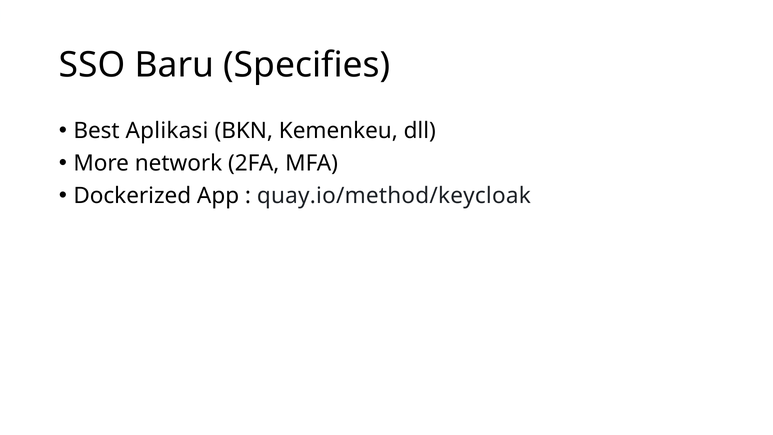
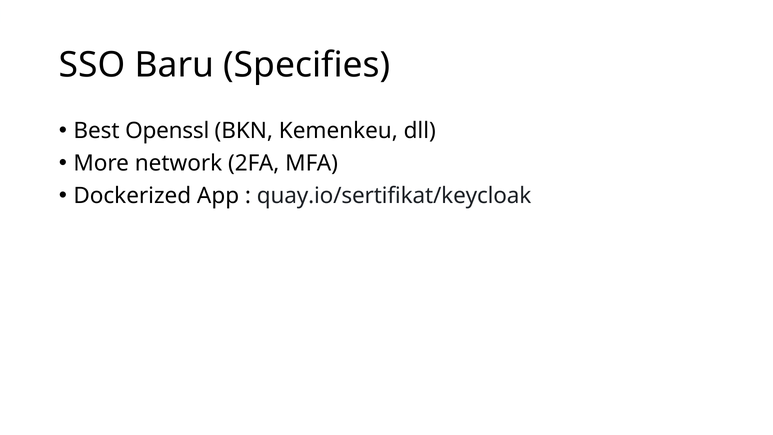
Aplikasi: Aplikasi -> Openssl
quay.io/method/keycloak: quay.io/method/keycloak -> quay.io/sertifikat/keycloak
